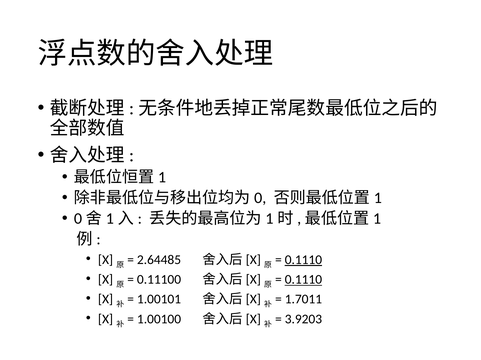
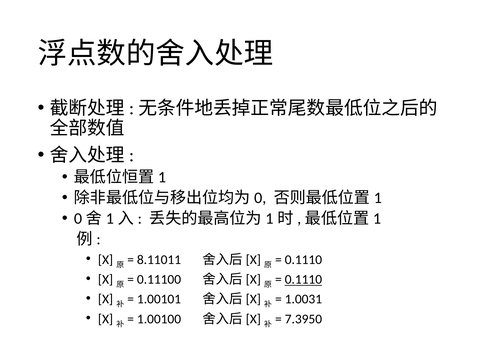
2.64485: 2.64485 -> 8.11011
0.1110 at (303, 260) underline: present -> none
1.7011: 1.7011 -> 1.0031
3.9203: 3.9203 -> 7.3950
